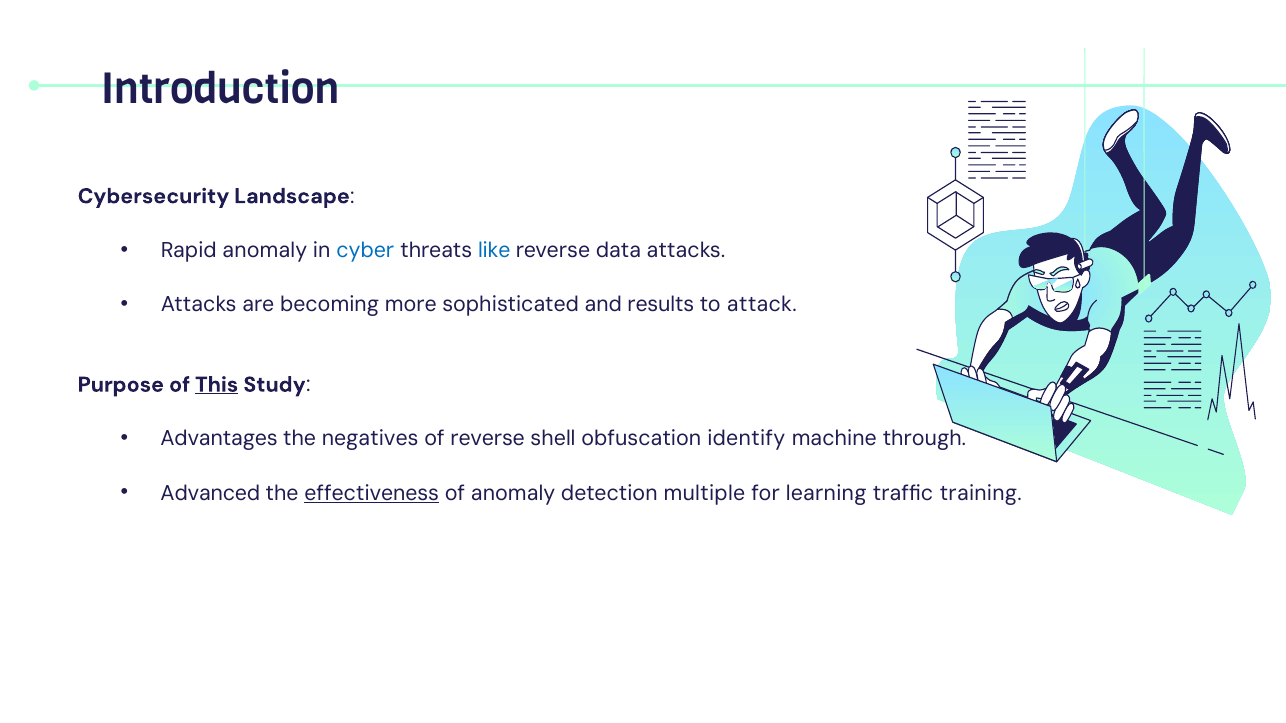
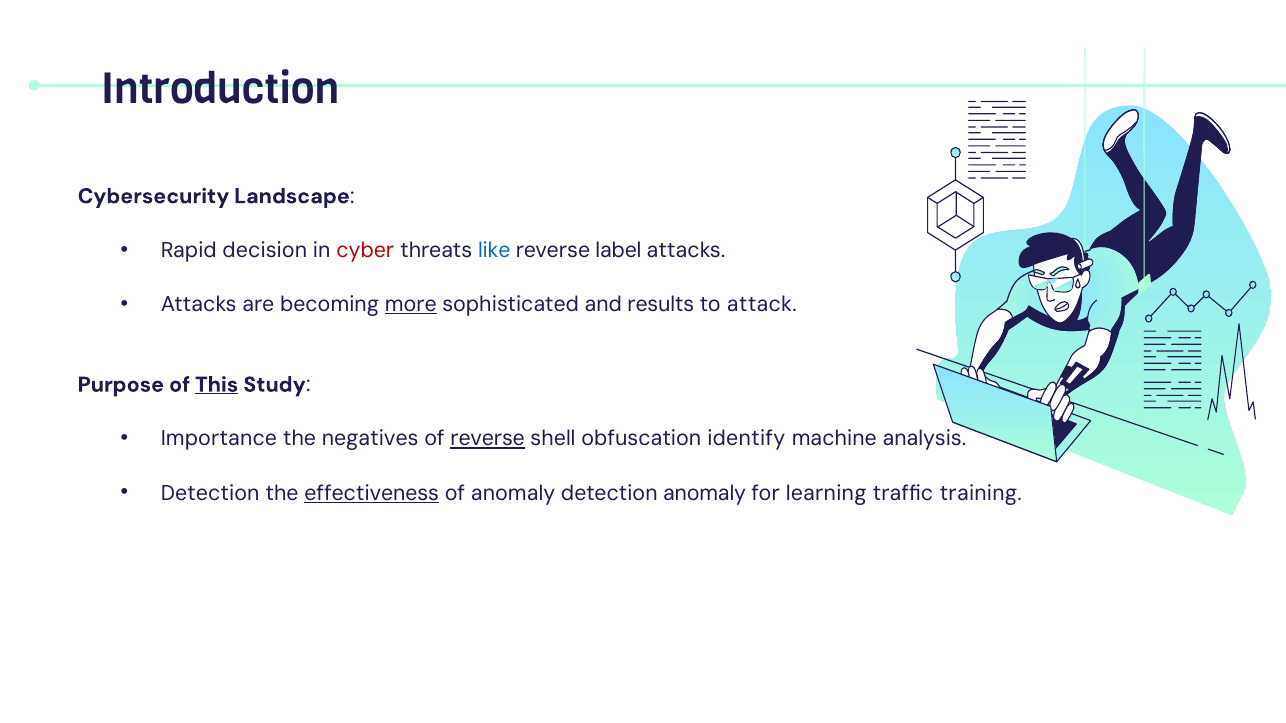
Rapid anomaly: anomaly -> decision
cyber colour: blue -> red
data: data -> label
more underline: none -> present
Advantages: Advantages -> Importance
reverse at (488, 439) underline: none -> present
through: through -> analysis
Advanced at (210, 493): Advanced -> Detection
detection multiple: multiple -> anomaly
